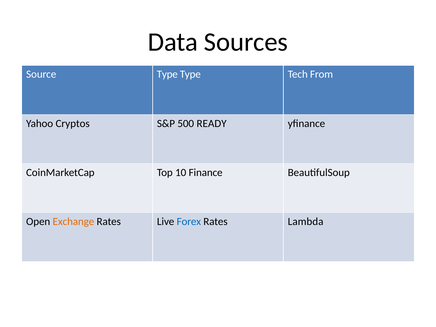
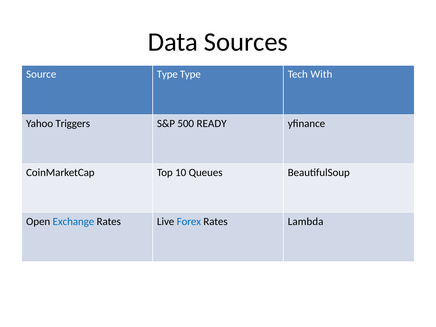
From: From -> With
Cryptos: Cryptos -> Triggers
Finance: Finance -> Queues
Exchange colour: orange -> blue
